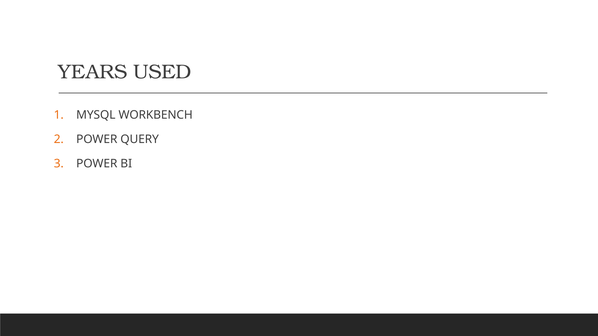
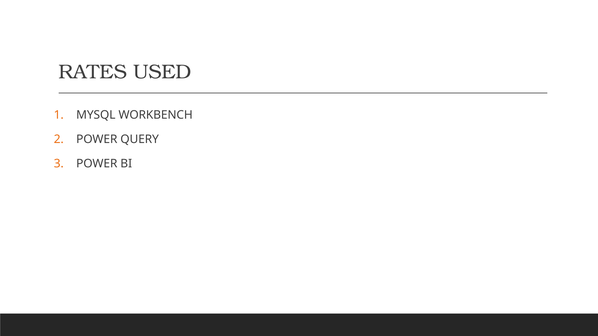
YEARS: YEARS -> RATES
